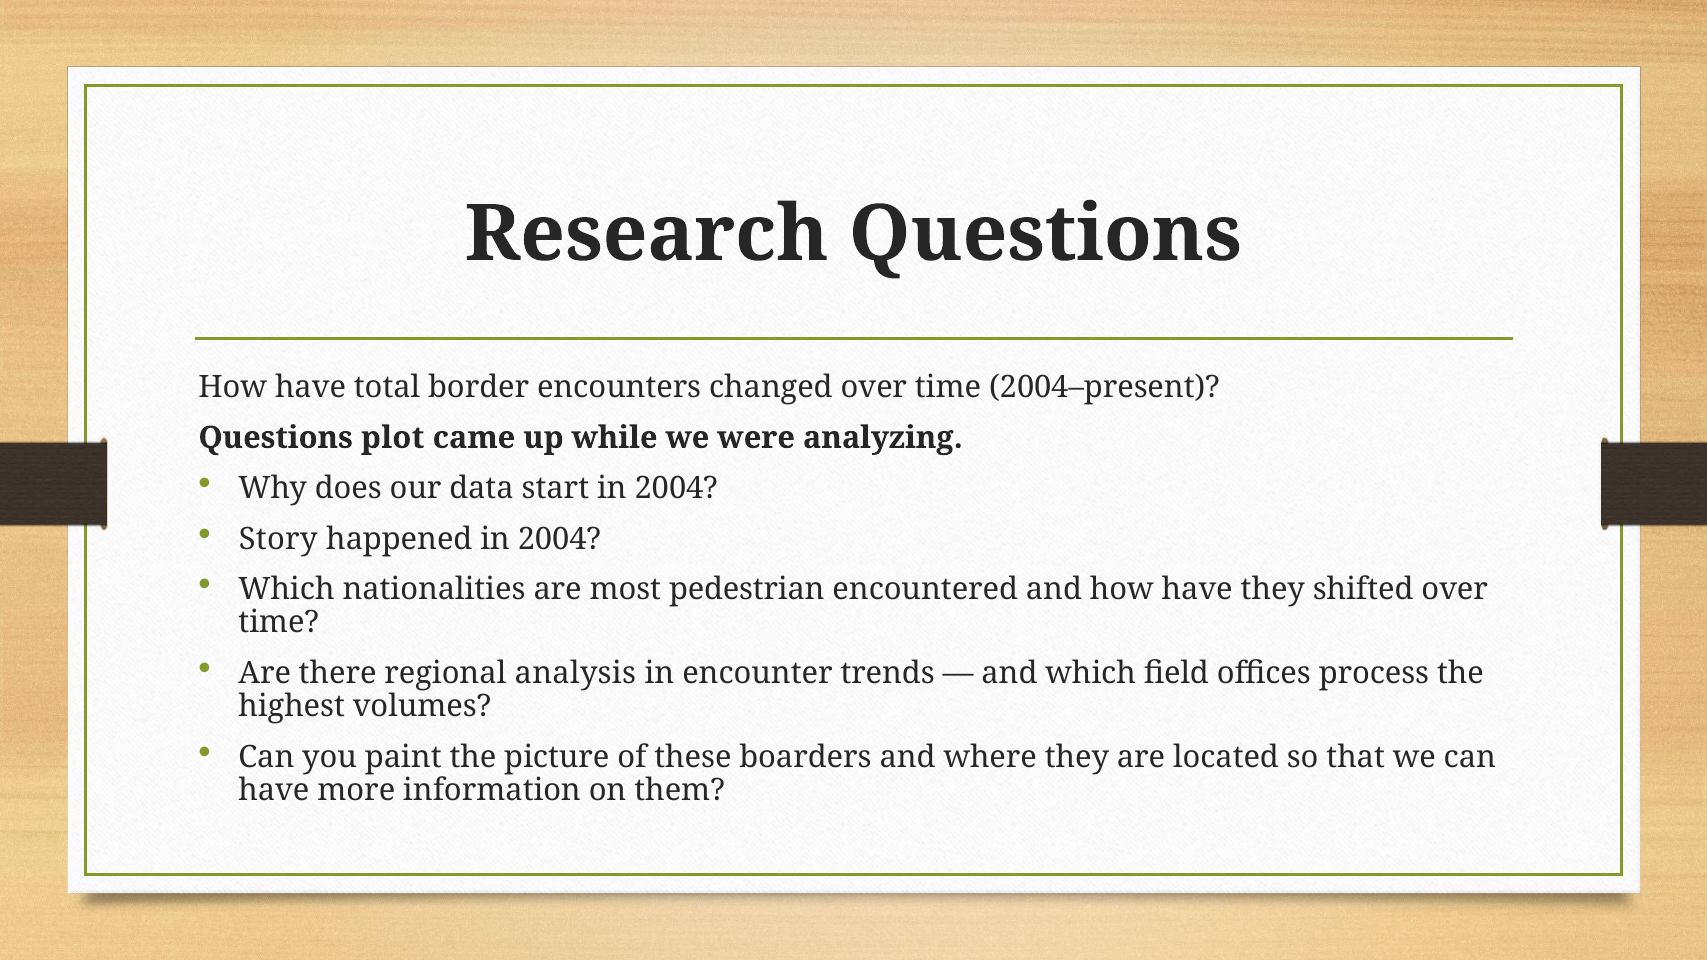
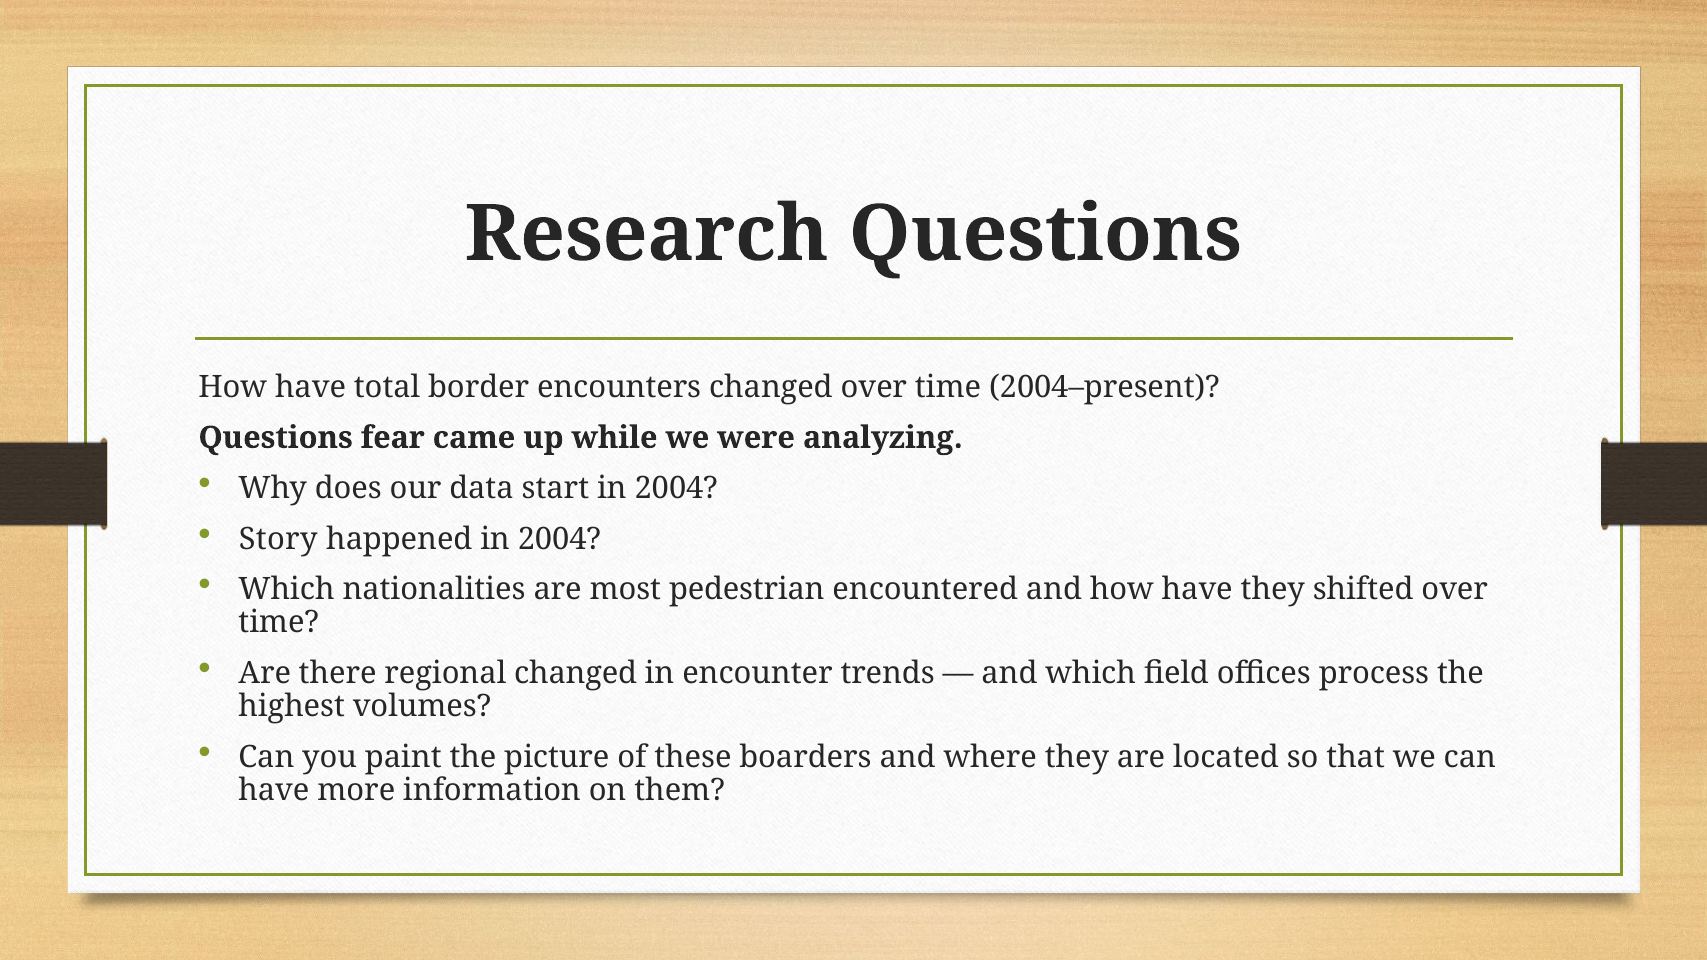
plot: plot -> fear
regional analysis: analysis -> changed
